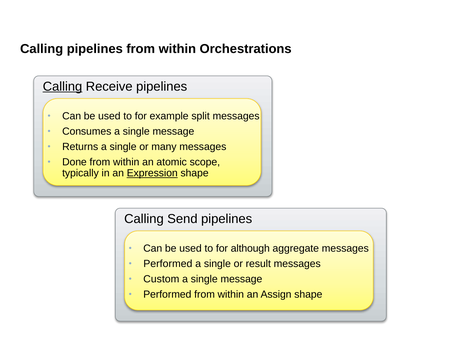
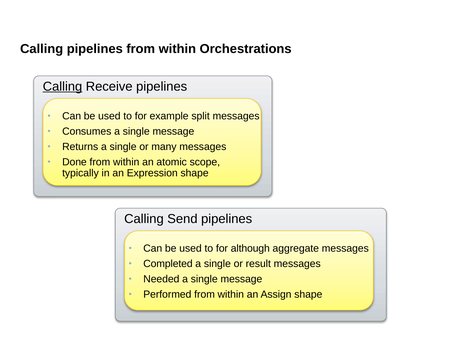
Expression underline: present -> none
Performed at (168, 264): Performed -> Completed
Custom: Custom -> Needed
